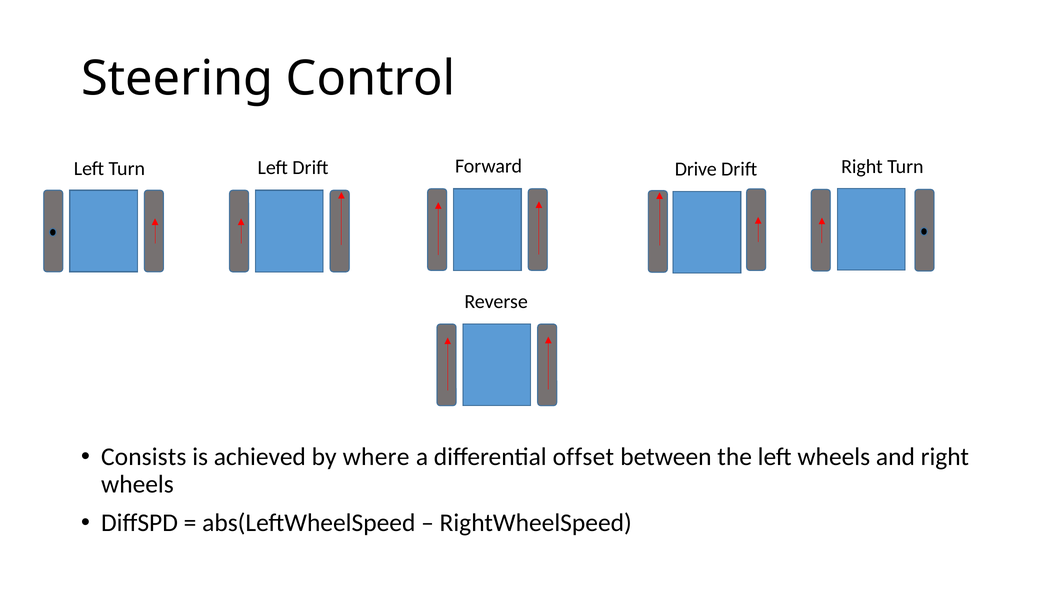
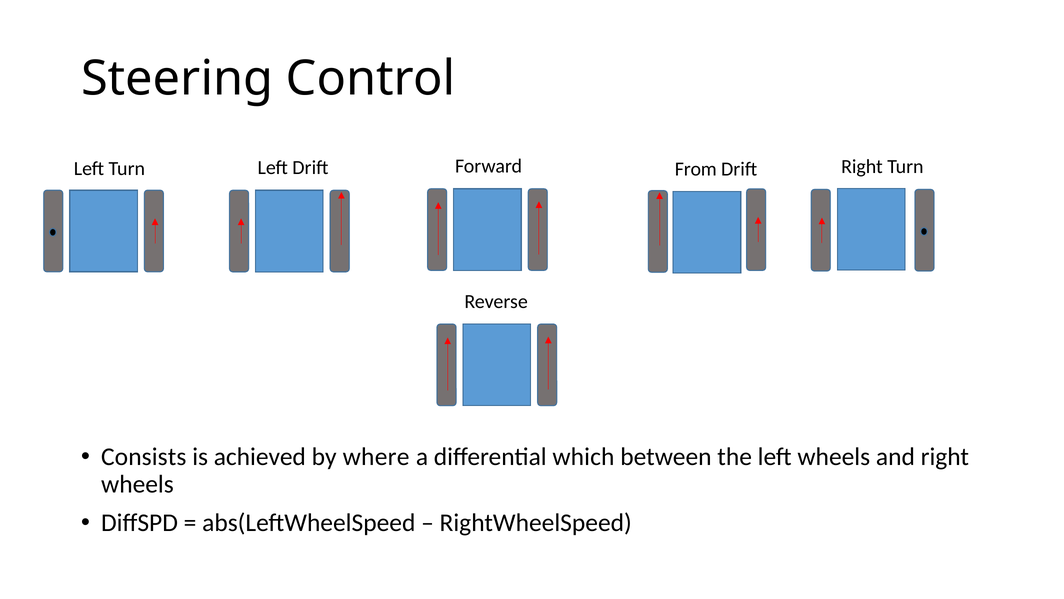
Drive: Drive -> From
offset: offset -> which
